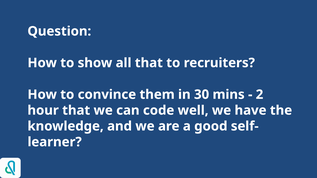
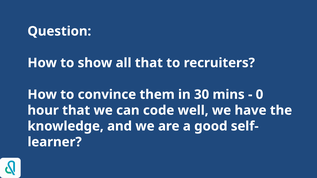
2: 2 -> 0
